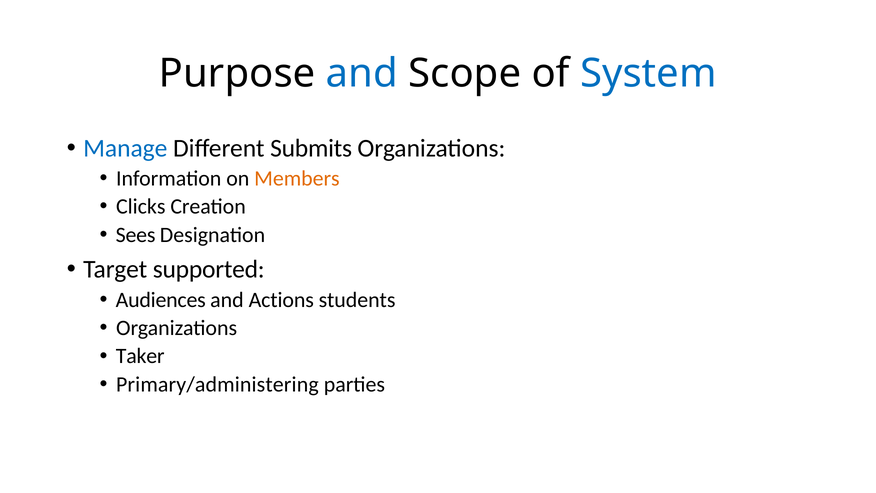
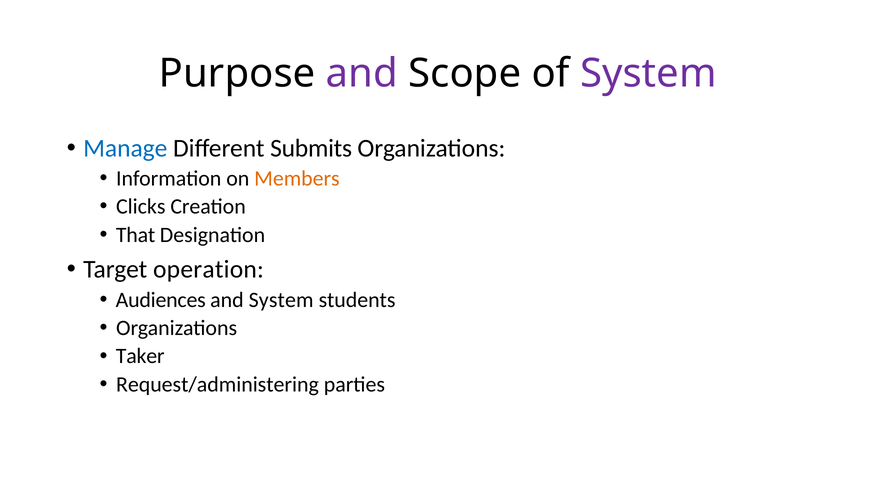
and at (362, 74) colour: blue -> purple
System at (648, 74) colour: blue -> purple
Sees: Sees -> That
supported: supported -> operation
and Actions: Actions -> System
Primary/administering: Primary/administering -> Request/administering
